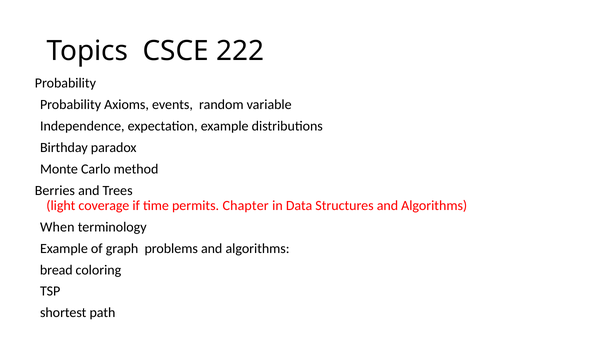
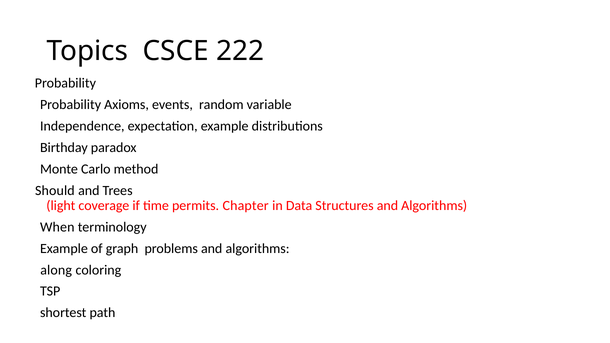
Berries: Berries -> Should
bread: bread -> along
